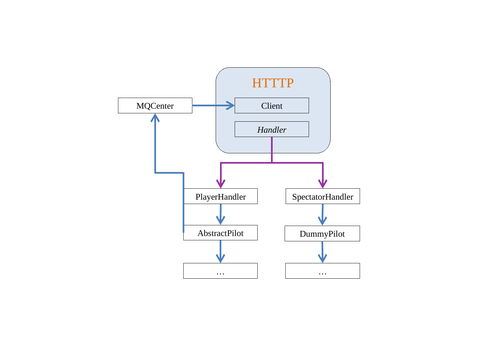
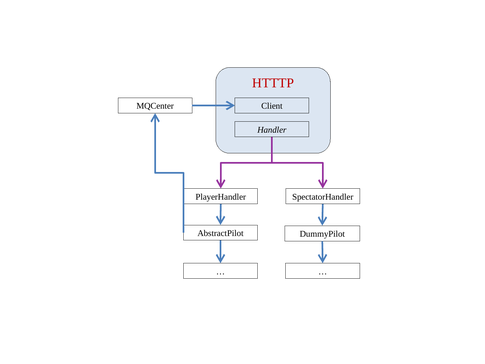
HTTTP colour: orange -> red
